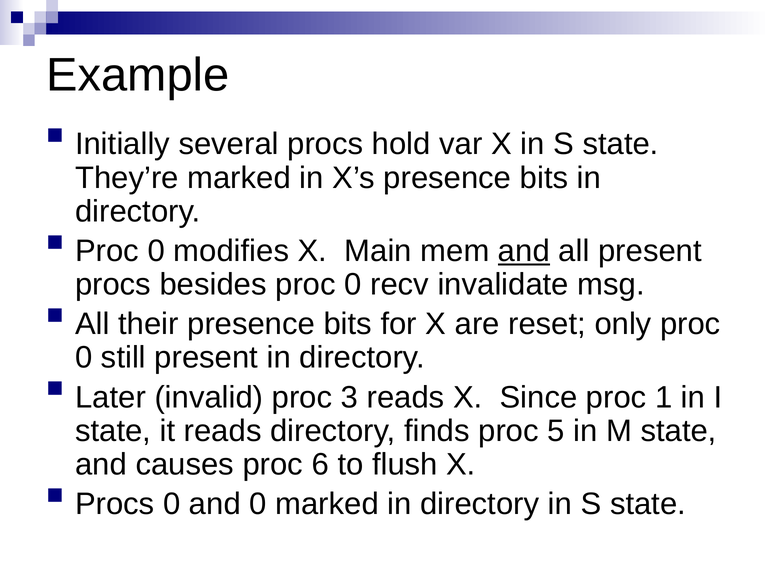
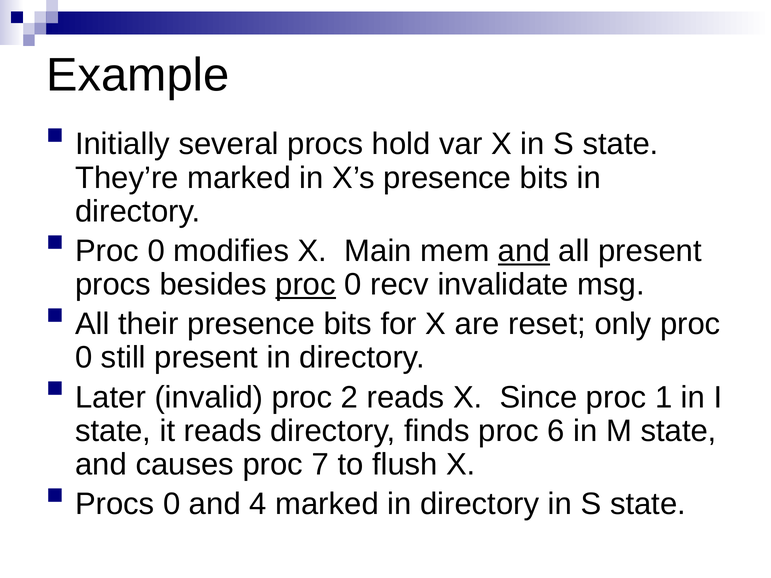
proc at (306, 285) underline: none -> present
3: 3 -> 2
5: 5 -> 6
6: 6 -> 7
and 0: 0 -> 4
